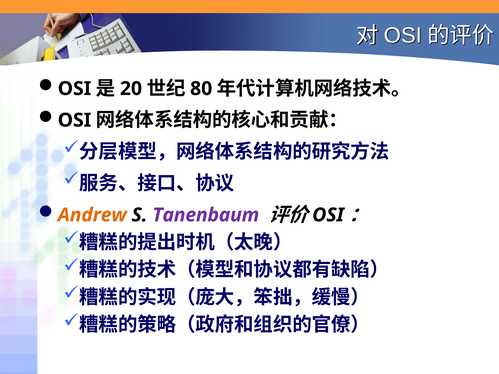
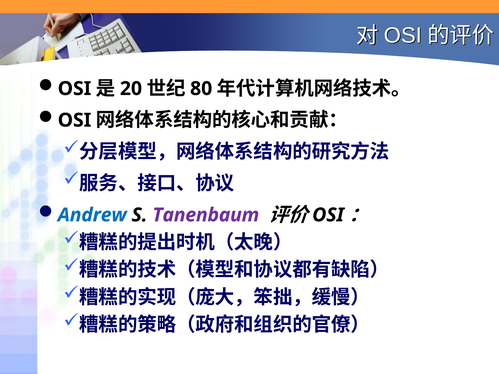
Andrew colour: orange -> blue
